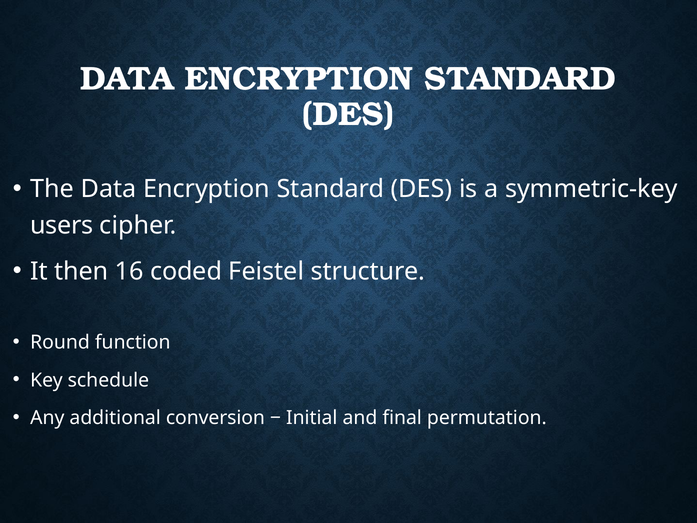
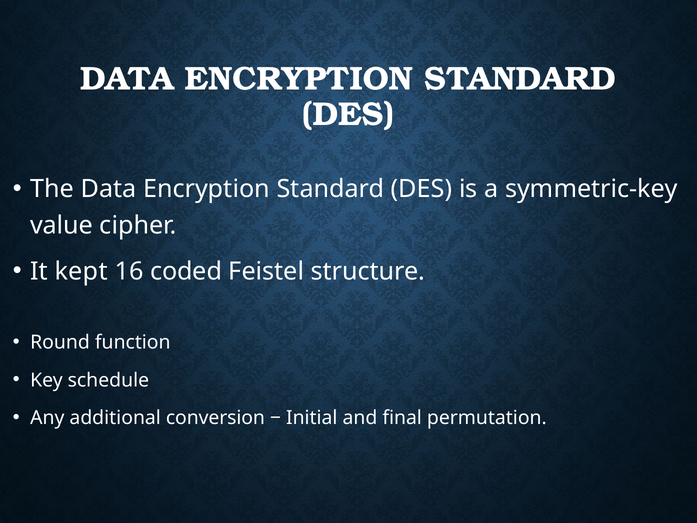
users: users -> value
then: then -> kept
